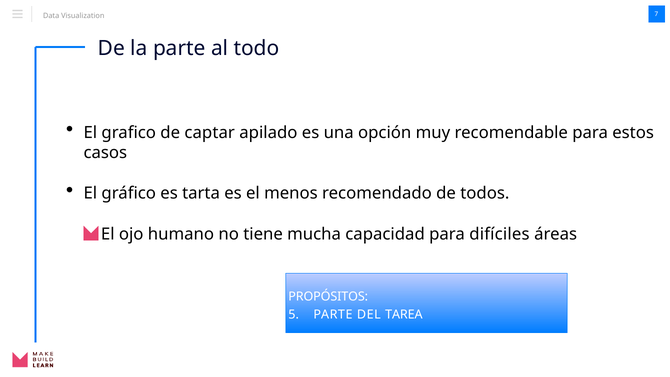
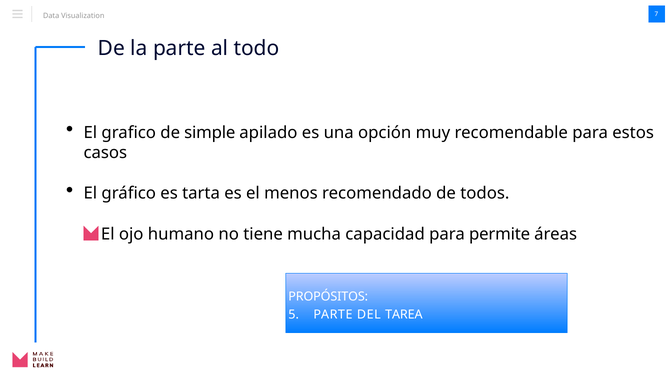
captar: captar -> simple
difíciles: difíciles -> permite
